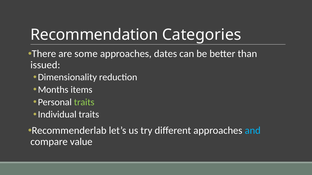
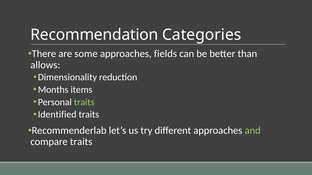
dates: dates -> fields
issued: issued -> allows
Individual: Individual -> Identified
and colour: light blue -> light green
compare value: value -> traits
